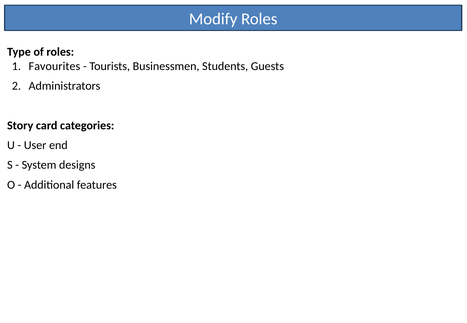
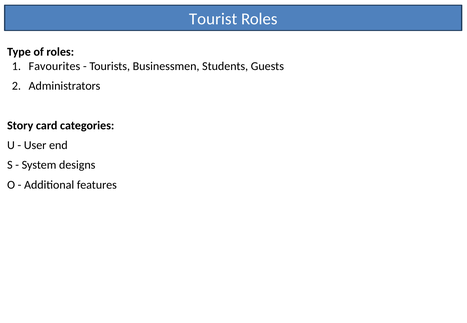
Modify: Modify -> Tourist
